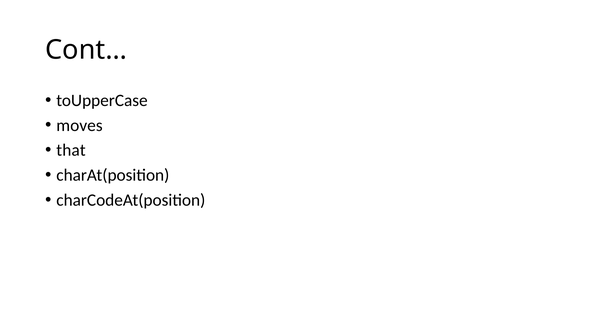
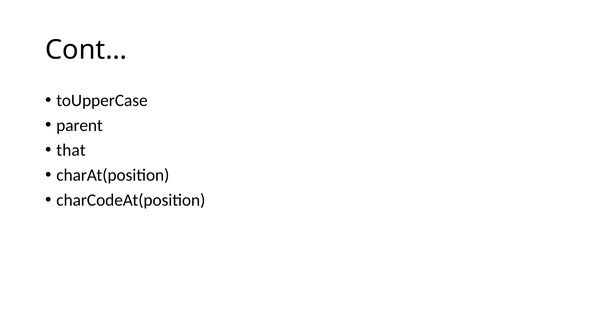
moves: moves -> parent
